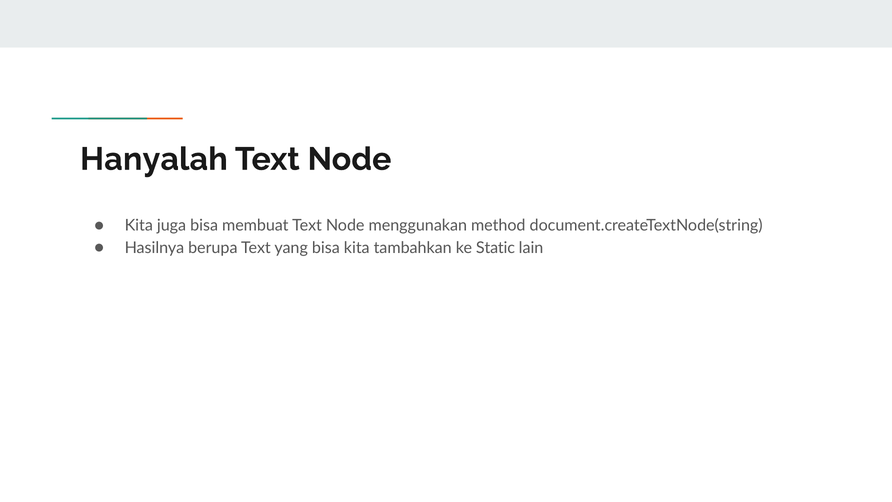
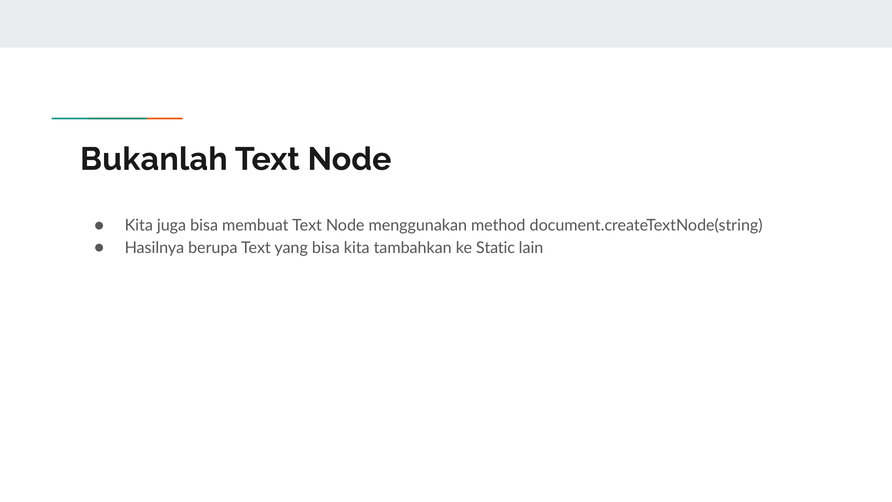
Hanyalah: Hanyalah -> Bukanlah
